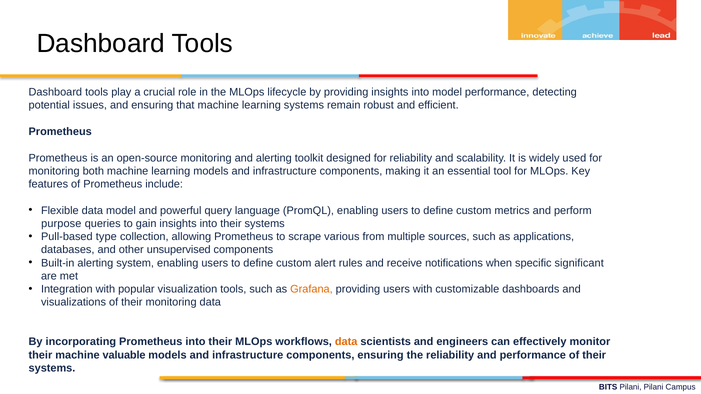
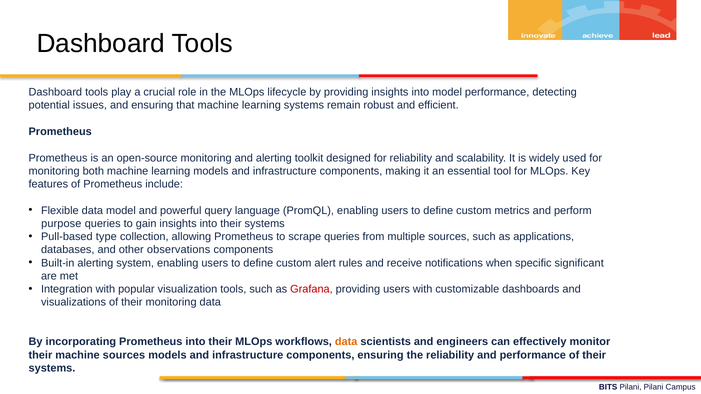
scrape various: various -> queries
unsupervised: unsupervised -> observations
Grafana colour: orange -> red
machine valuable: valuable -> sources
